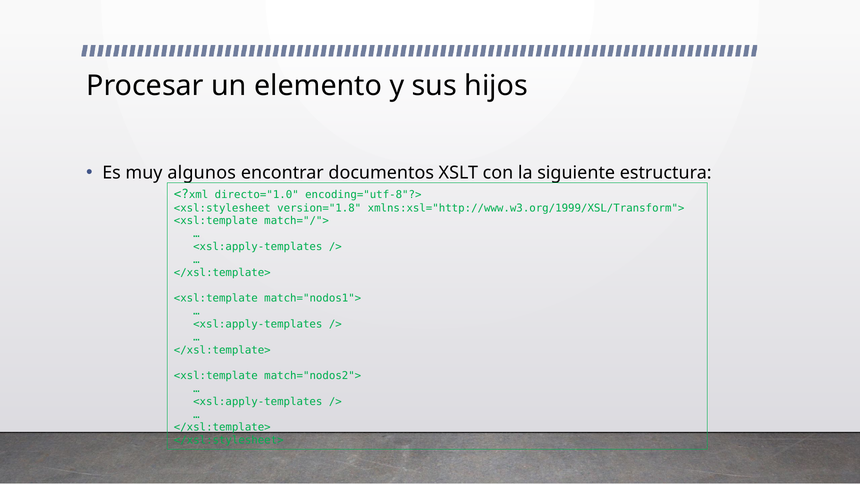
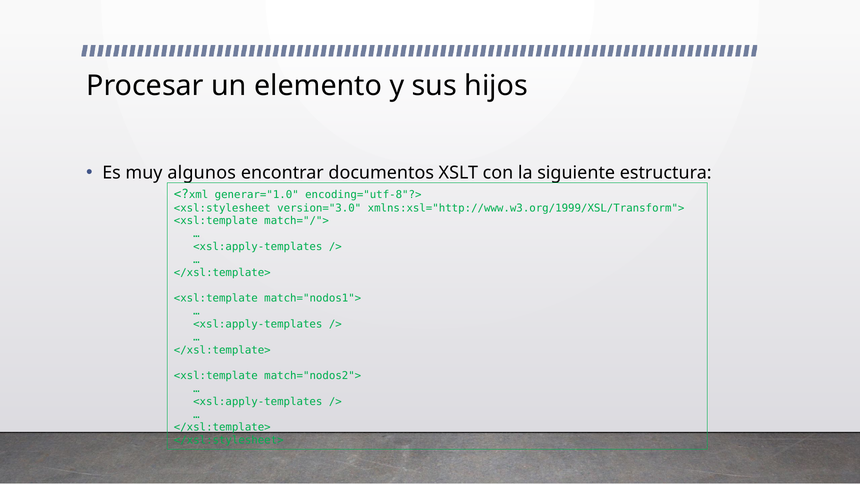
directo="1.0: directo="1.0 -> generar="1.0
version="1.8: version="1.8 -> version="3.0
